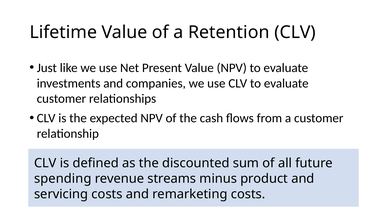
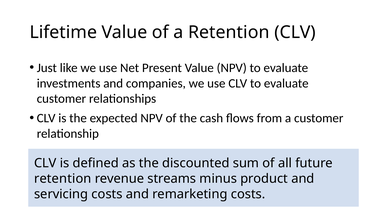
spending at (63, 179): spending -> retention
